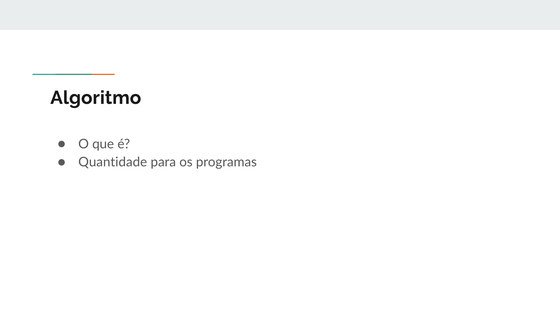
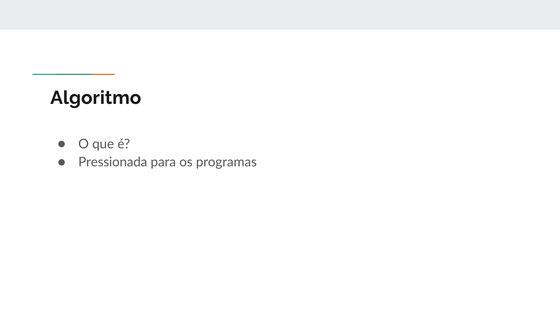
Quantidade: Quantidade -> Pressionada
